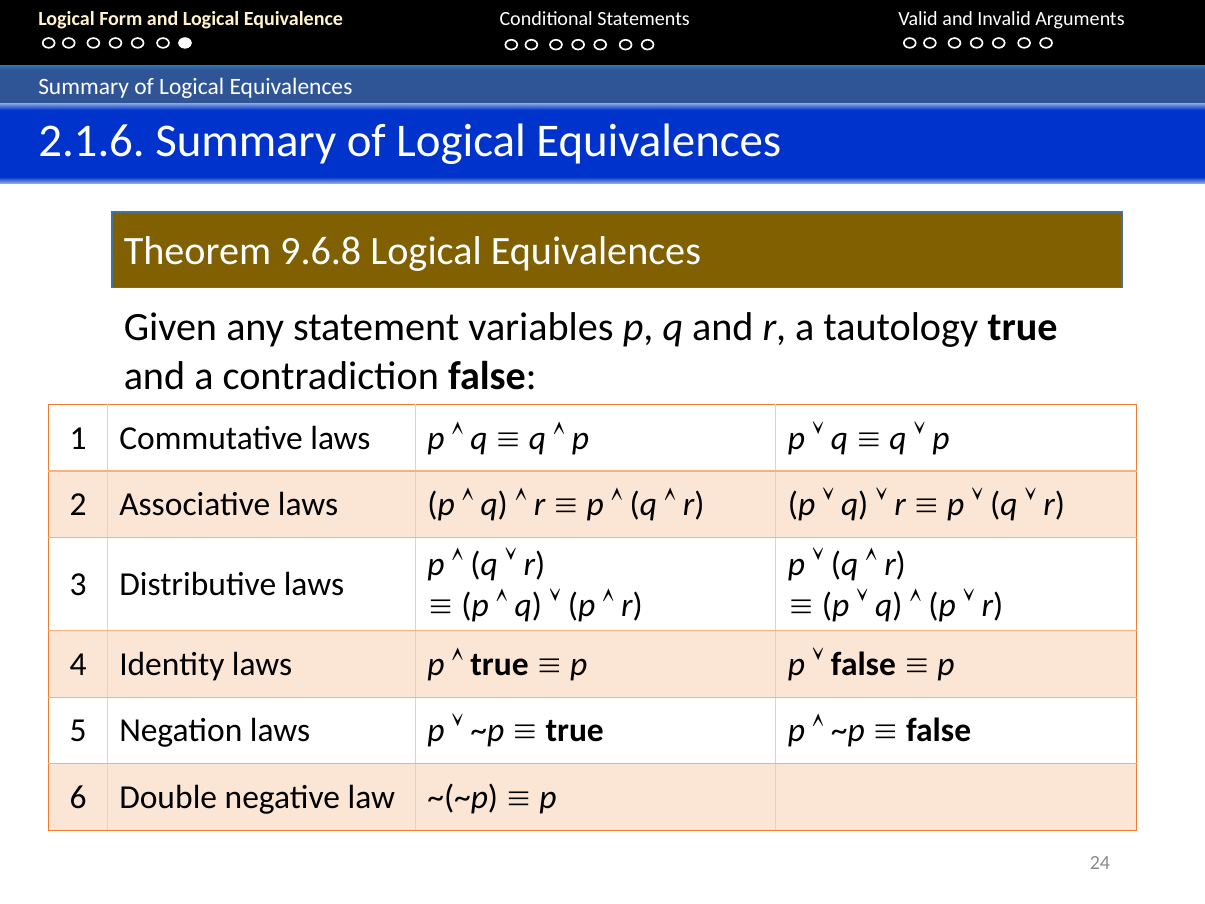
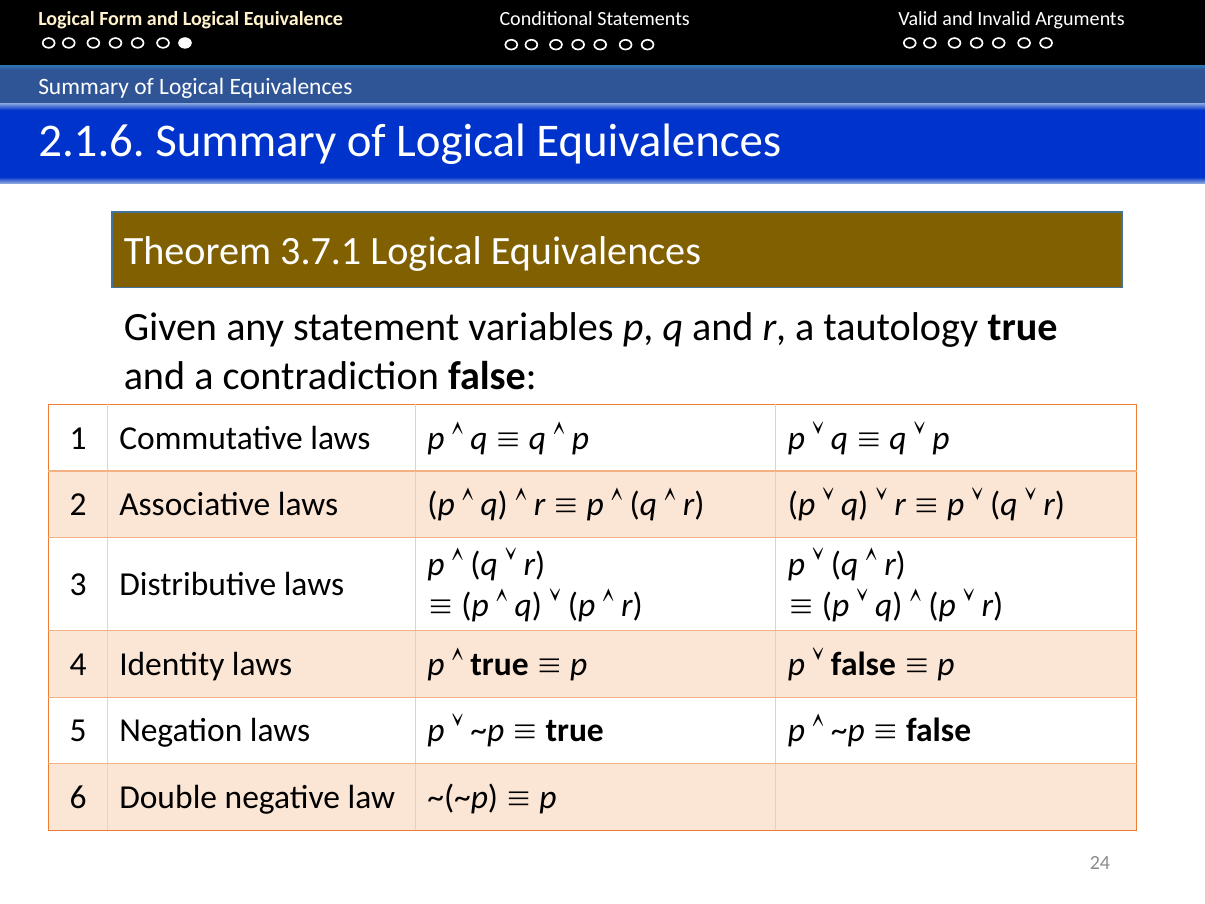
9.6.8: 9.6.8 -> 3.7.1
